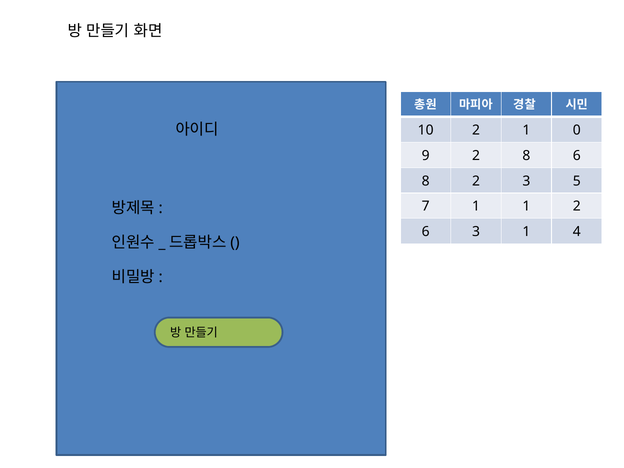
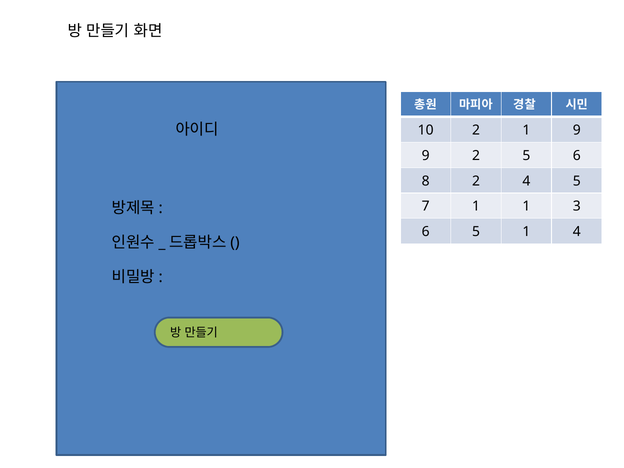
1 0: 0 -> 9
2 8: 8 -> 5
2 3: 3 -> 4
1 2: 2 -> 3
6 3: 3 -> 5
